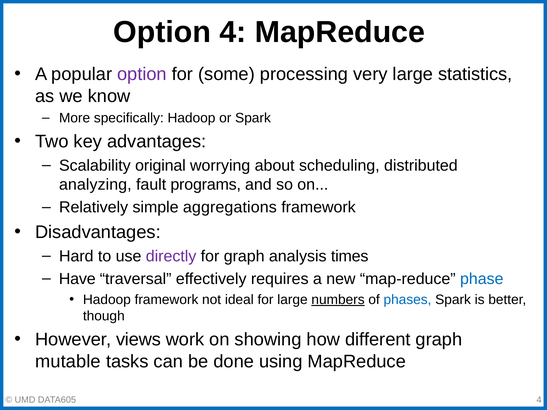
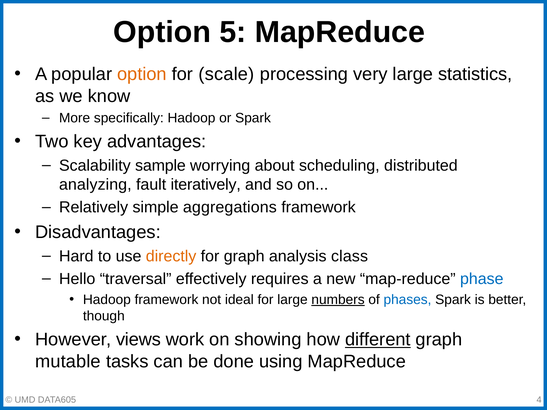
Option 4: 4 -> 5
option at (142, 74) colour: purple -> orange
some: some -> scale
original: original -> sample
programs: programs -> iteratively
directly colour: purple -> orange
times: times -> class
Have: Have -> Hello
different underline: none -> present
